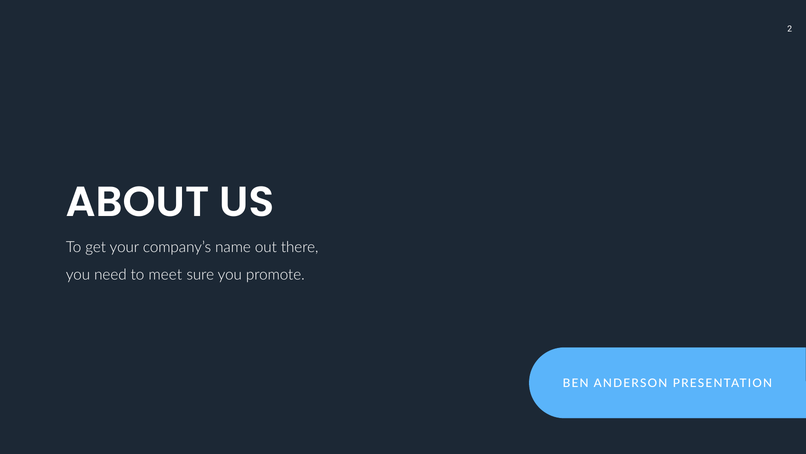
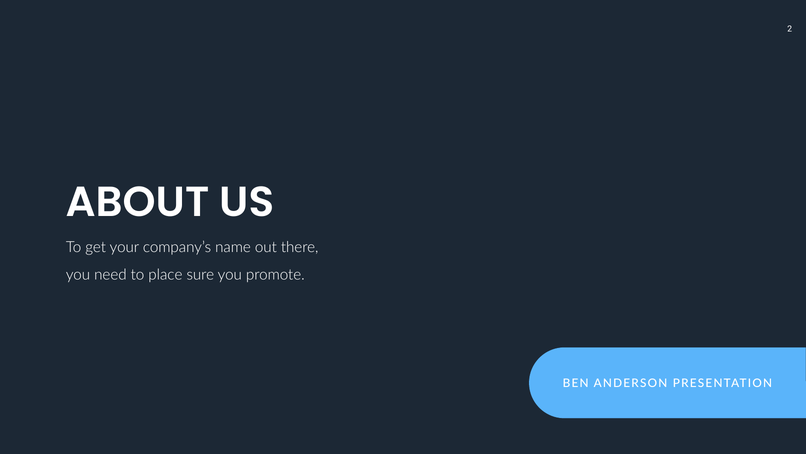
meet: meet -> place
